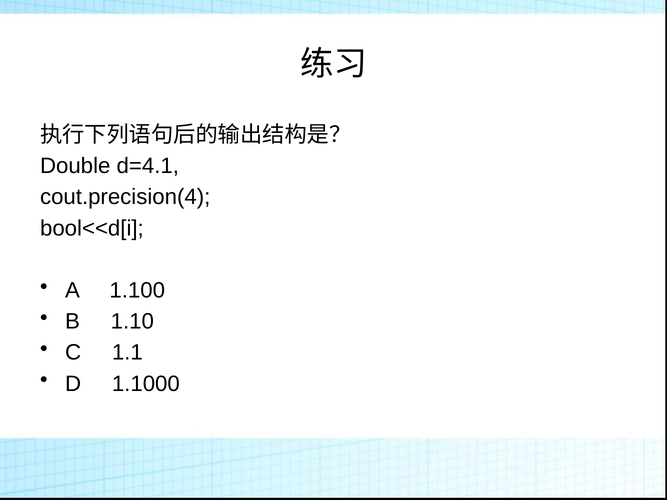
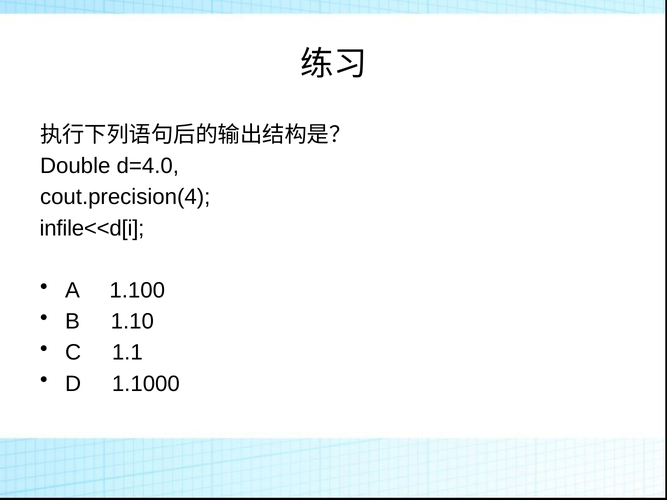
d=4.1: d=4.1 -> d=4.0
bool<<d[i: bool<<d[i -> infile<<d[i
